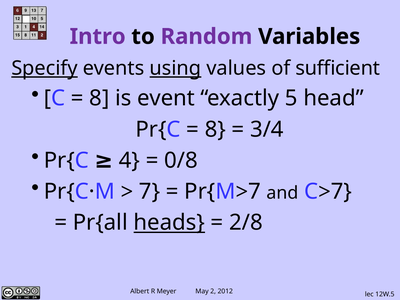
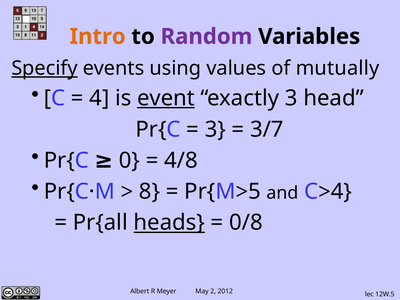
Intro colour: purple -> orange
using underline: present -> none
sufficient: sufficient -> mutually
8 at (99, 98): 8 -> 4
event underline: none -> present
exactly 5: 5 -> 3
8 at (215, 129): 8 -> 3
3/4: 3/4 -> 3/7
4: 4 -> 0
0/8: 0/8 -> 4/8
7 at (150, 192): 7 -> 8
7 at (254, 192): 7 -> 5
7 at (341, 192): 7 -> 4
2/8: 2/8 -> 0/8
